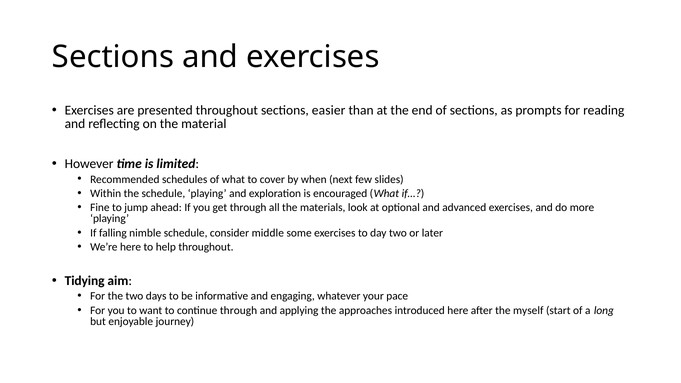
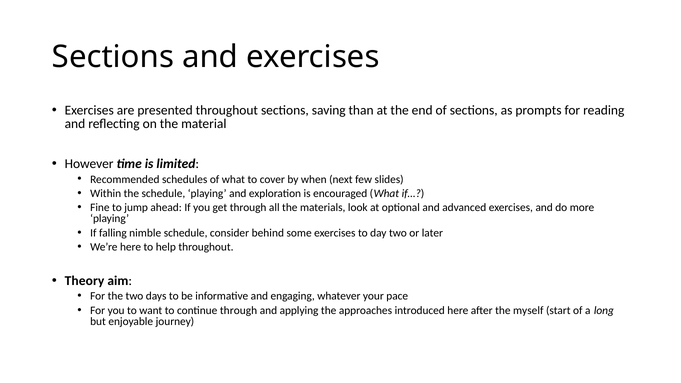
easier: easier -> saving
middle: middle -> behind
Tidying: Tidying -> Theory
